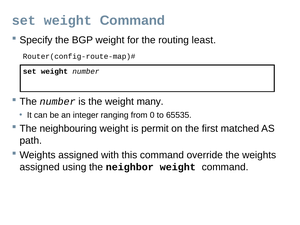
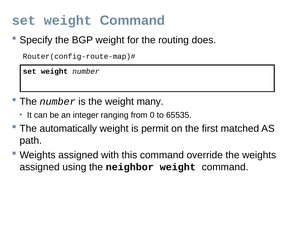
least: least -> does
neighbouring: neighbouring -> automatically
